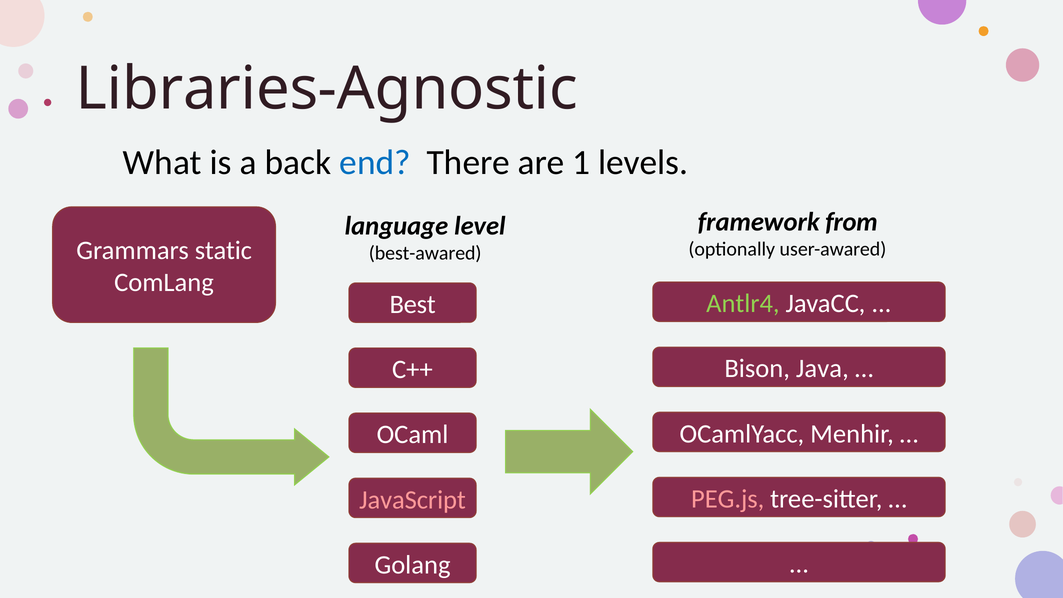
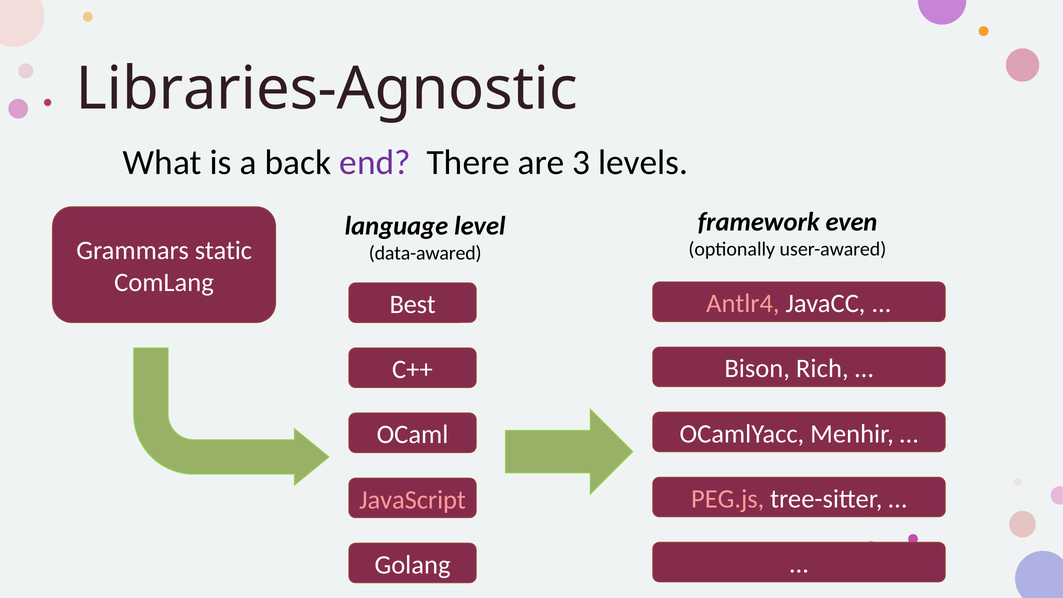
end colour: blue -> purple
1: 1 -> 3
from: from -> even
best-awared: best-awared -> data-awared
Antlr4 colour: light green -> pink
Java: Java -> Rich
